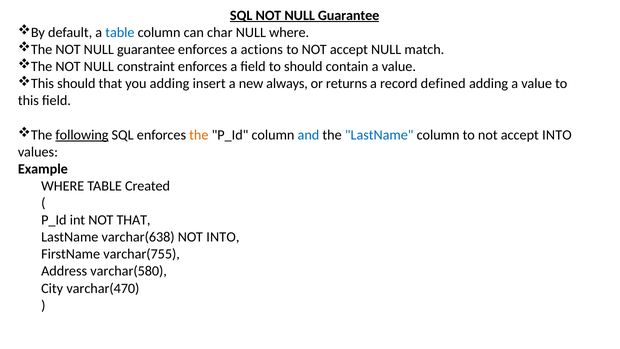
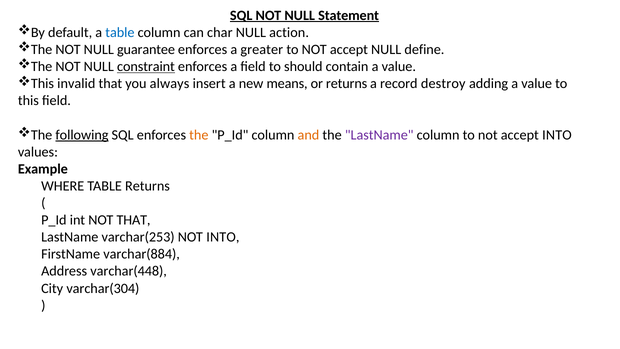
SQL NOT NULL Guarantee: Guarantee -> Statement
NULL where: where -> action
actions: actions -> greater
match: match -> define
constraint underline: none -> present
This should: should -> invalid
you adding: adding -> always
always: always -> means
defined: defined -> destroy
and colour: blue -> orange
LastName at (379, 135) colour: blue -> purple
TABLE Created: Created -> Returns
varchar(638: varchar(638 -> varchar(253
varchar(755: varchar(755 -> varchar(884
varchar(580: varchar(580 -> varchar(448
varchar(470: varchar(470 -> varchar(304
